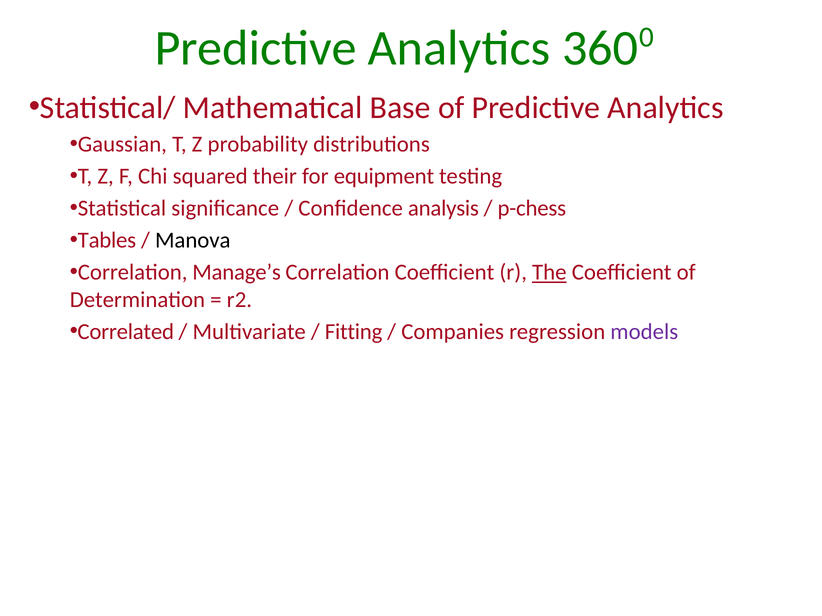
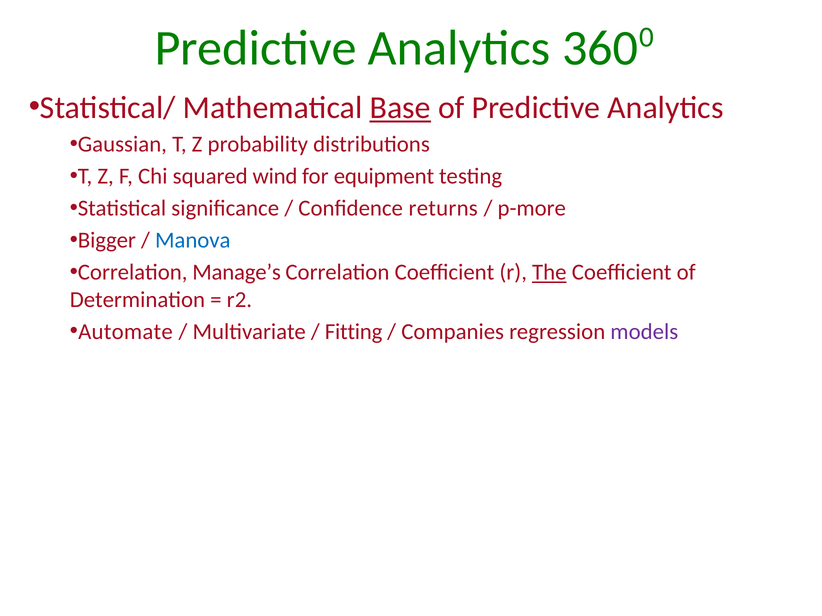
Base underline: none -> present
their: their -> wind
analysis: analysis -> returns
p-chess: p-chess -> p-more
Tables: Tables -> Bigger
Manova colour: black -> blue
Correlated: Correlated -> Automate
